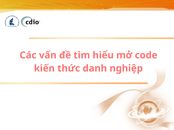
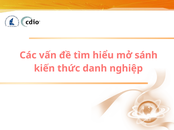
code: code -> sánh
